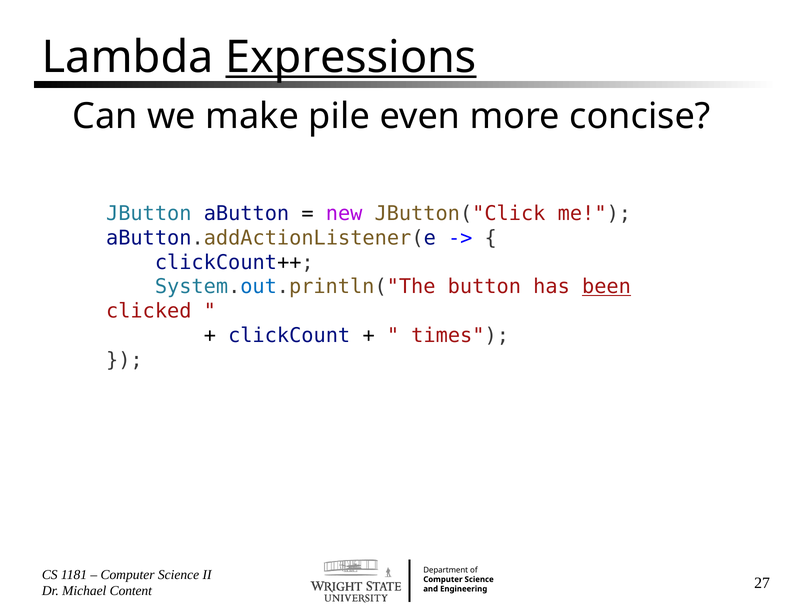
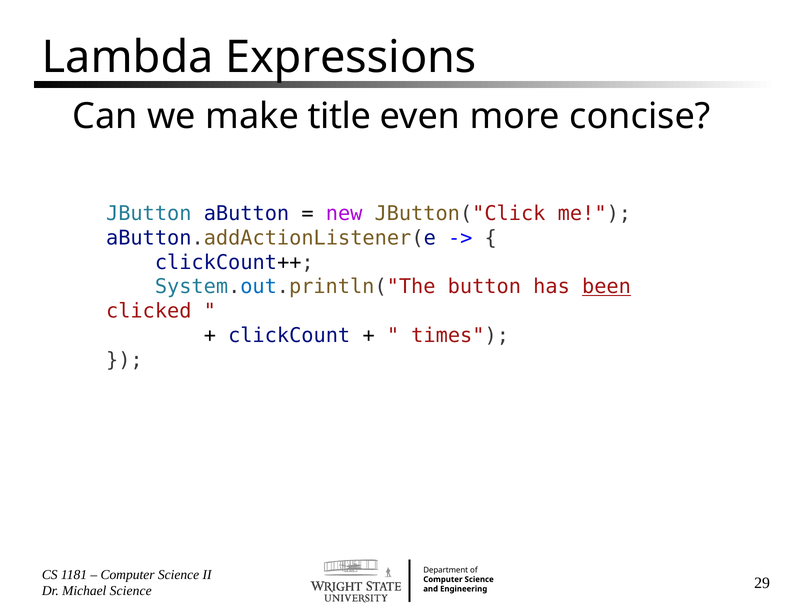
Expressions underline: present -> none
pile: pile -> title
Michael Content: Content -> Science
27: 27 -> 29
